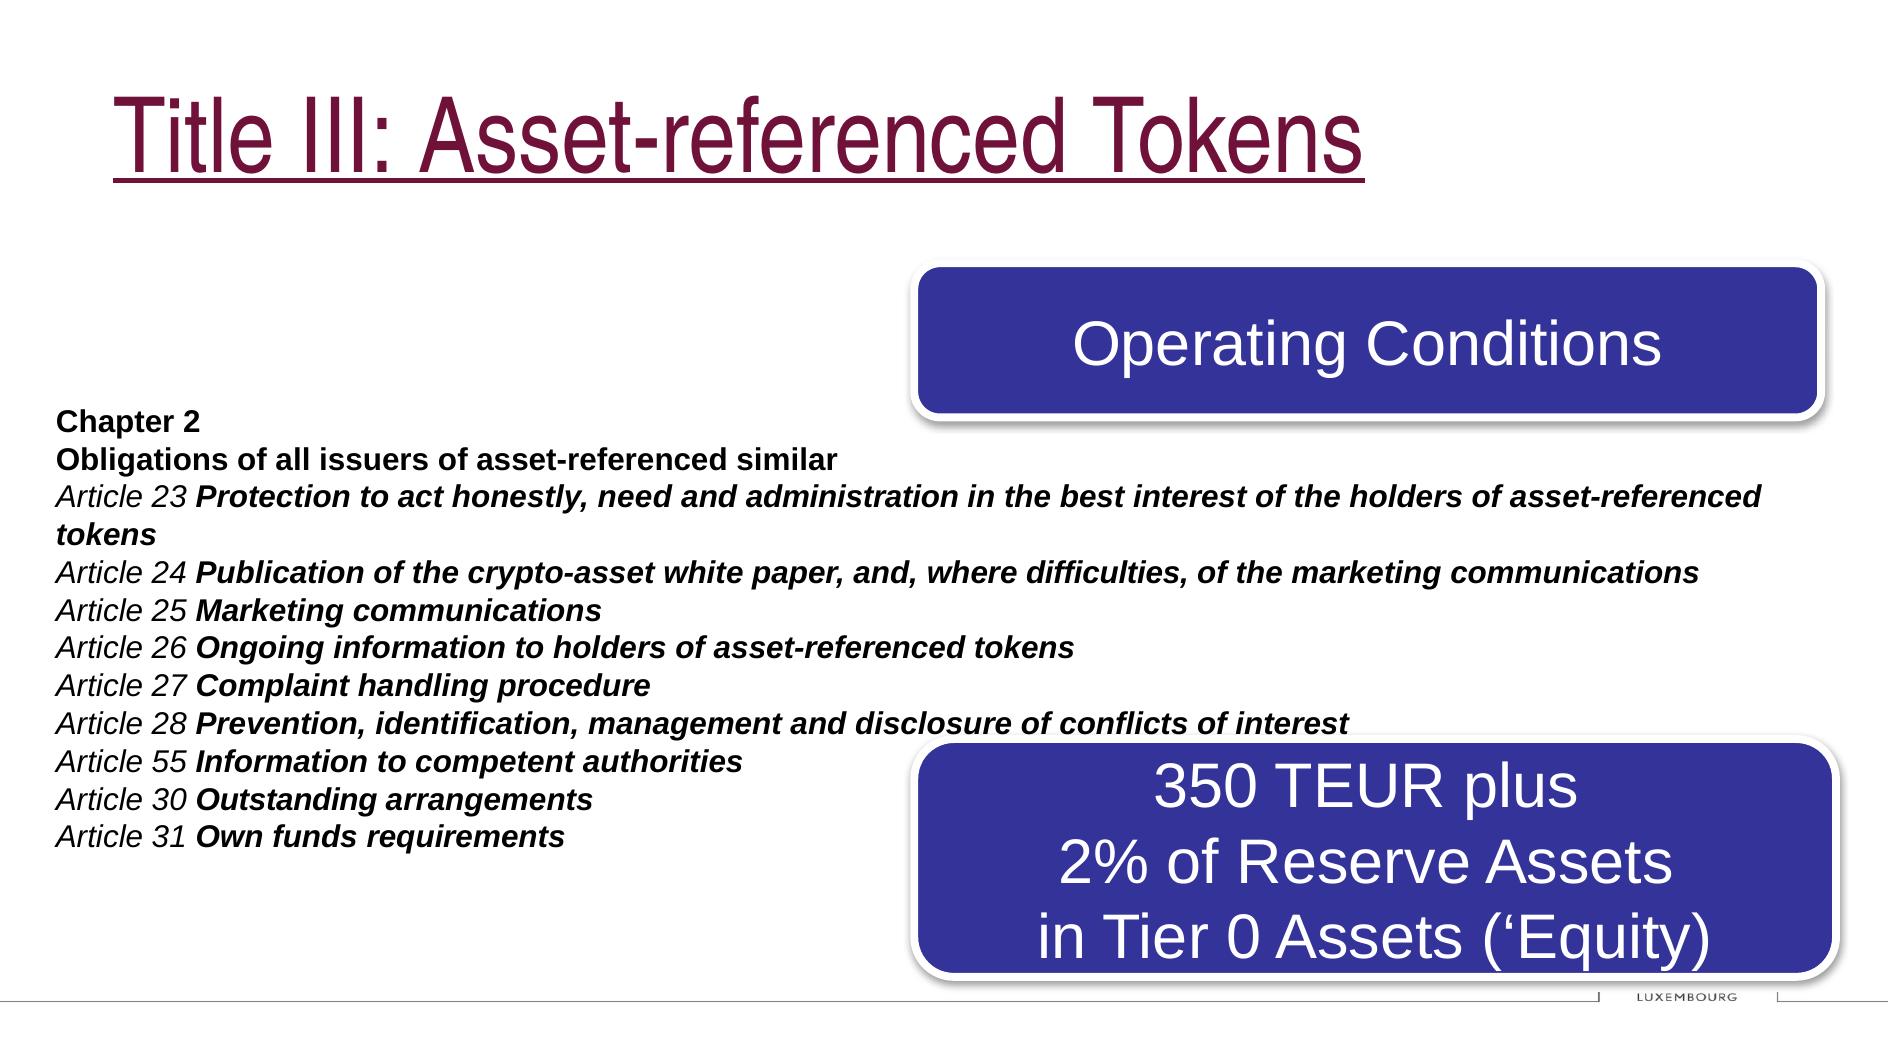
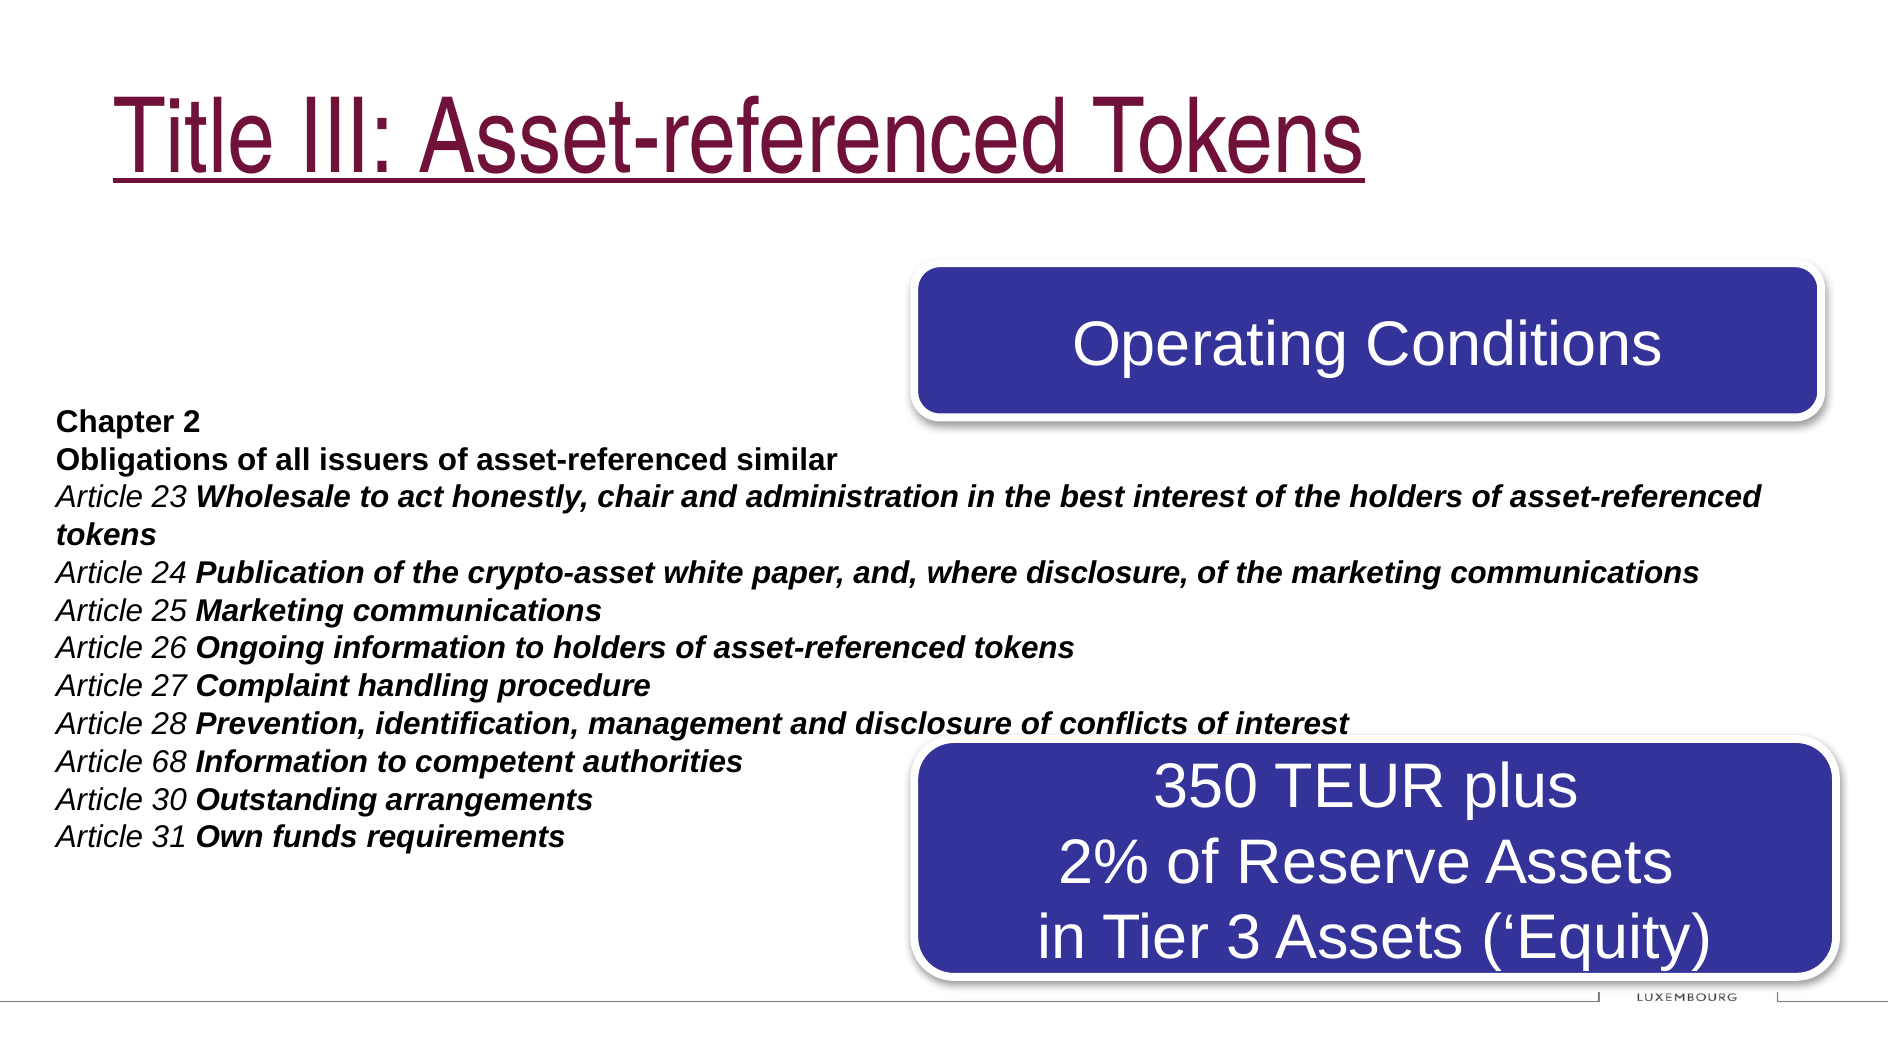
Protection: Protection -> Wholesale
need: need -> chair
where difficulties: difficulties -> disclosure
55: 55 -> 68
0: 0 -> 3
